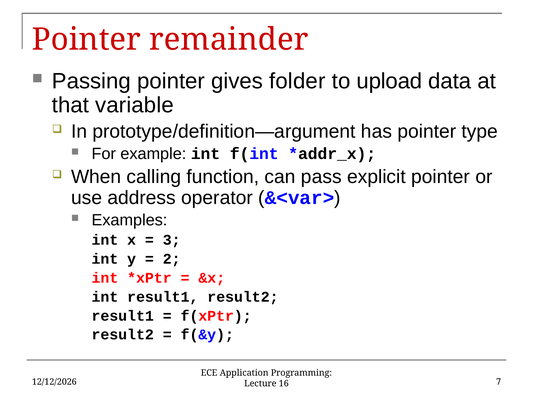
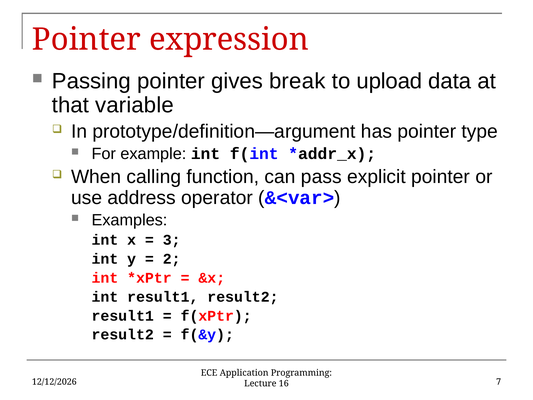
remainder: remainder -> expression
folder: folder -> break
